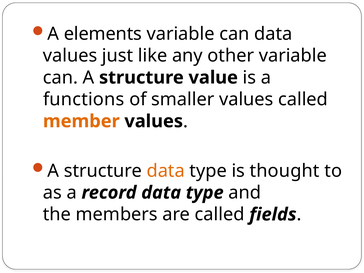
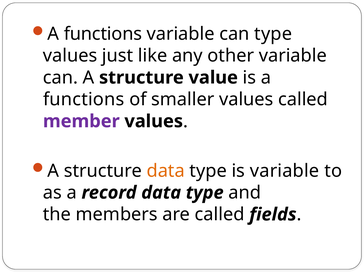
elements at (103, 34): elements -> functions
can data: data -> type
member colour: orange -> purple
is thought: thought -> variable
